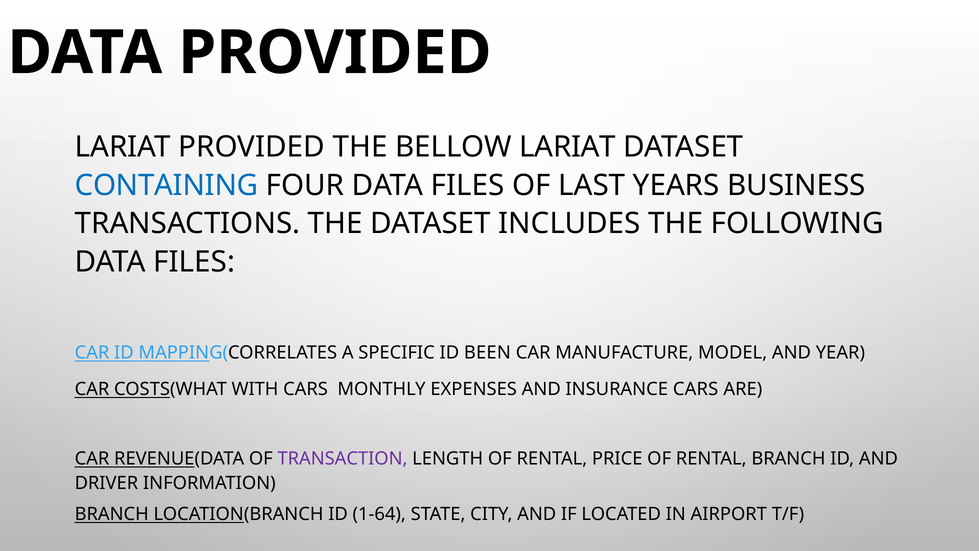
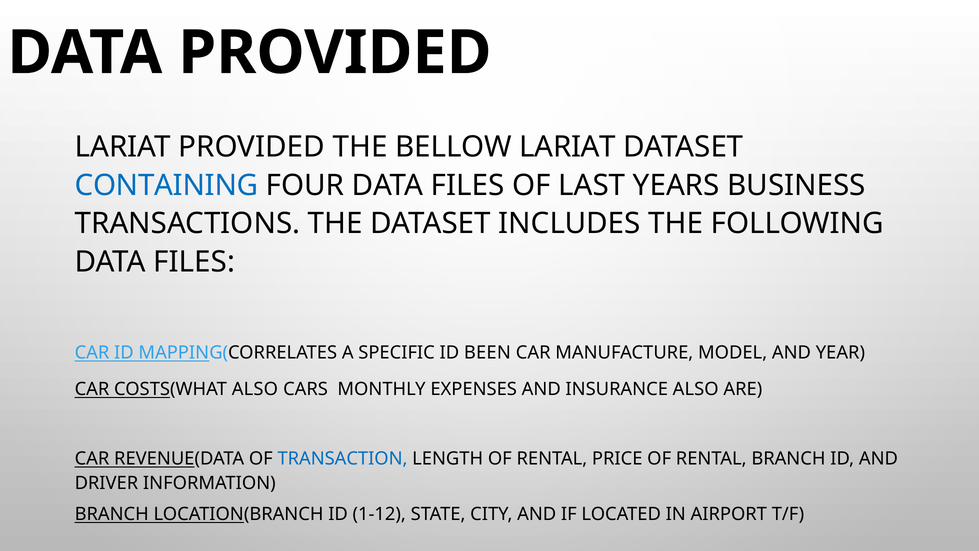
COSTS(WHAT WITH: WITH -> ALSO
INSURANCE CARS: CARS -> ALSO
TRANSACTION colour: purple -> blue
1-64: 1-64 -> 1-12
